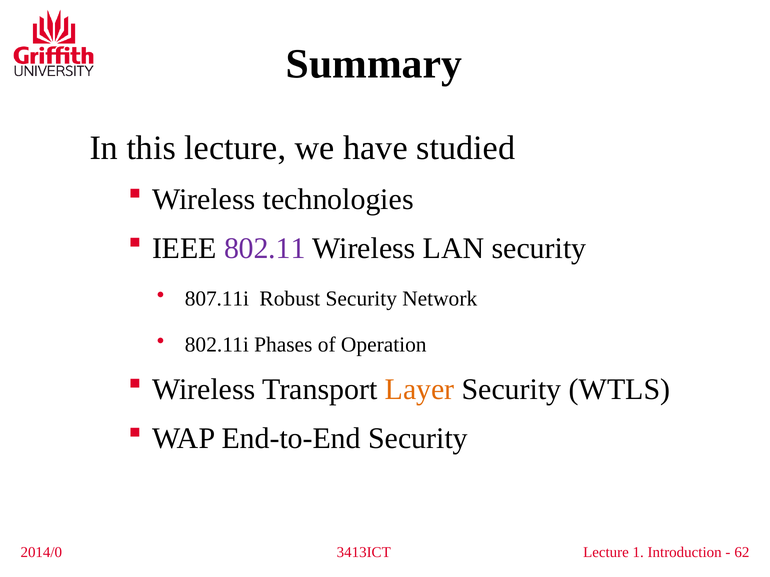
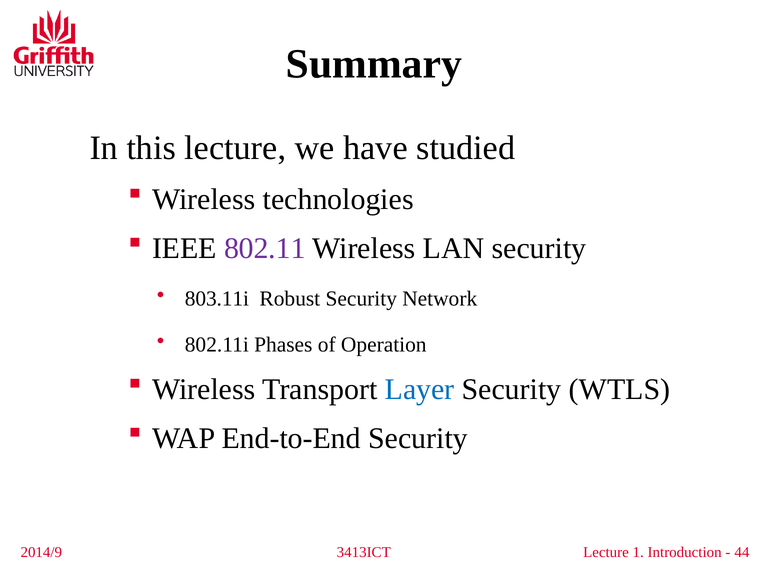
807.11i: 807.11i -> 803.11i
Layer colour: orange -> blue
2014/0: 2014/0 -> 2014/9
62: 62 -> 44
